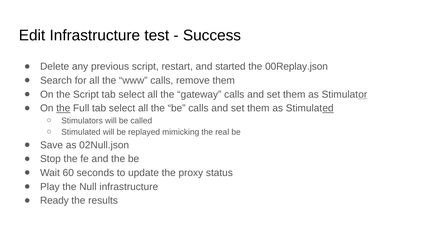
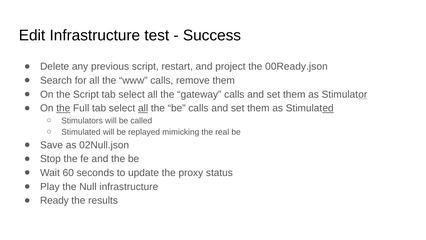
started: started -> project
00Replay.json: 00Replay.json -> 00Ready.json
all at (143, 108) underline: none -> present
